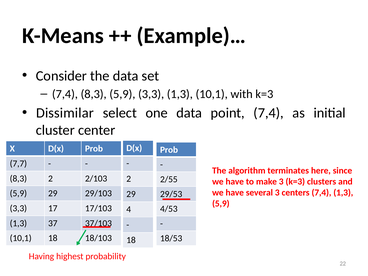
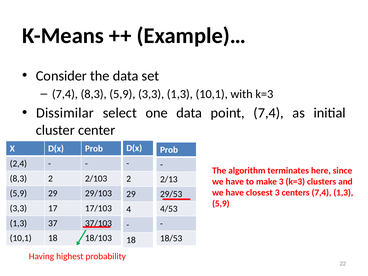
7,7: 7,7 -> 2,4
2/55: 2/55 -> 2/13
several: several -> closest
